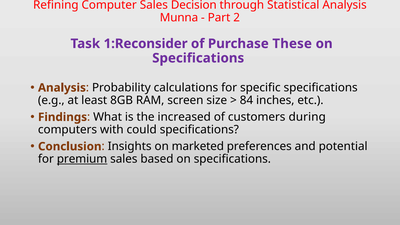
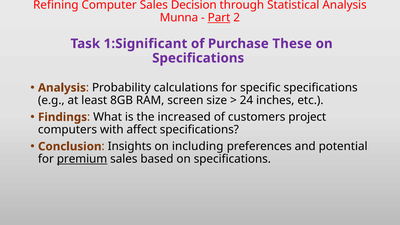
Part underline: none -> present
1:Reconsider: 1:Reconsider -> 1:Significant
84: 84 -> 24
during: during -> project
could: could -> affect
marketed: marketed -> including
